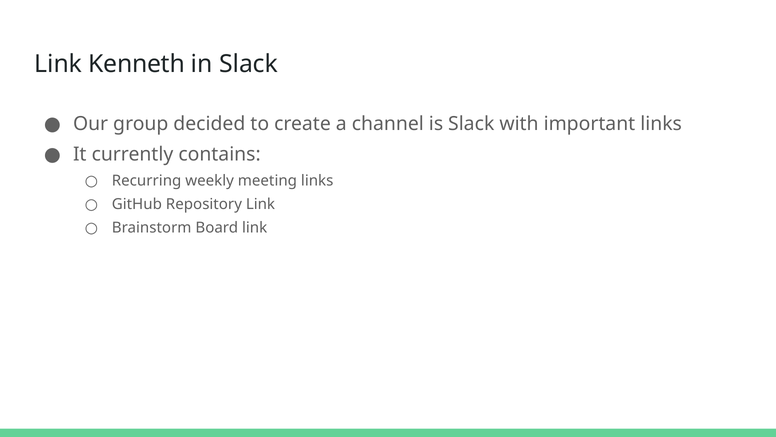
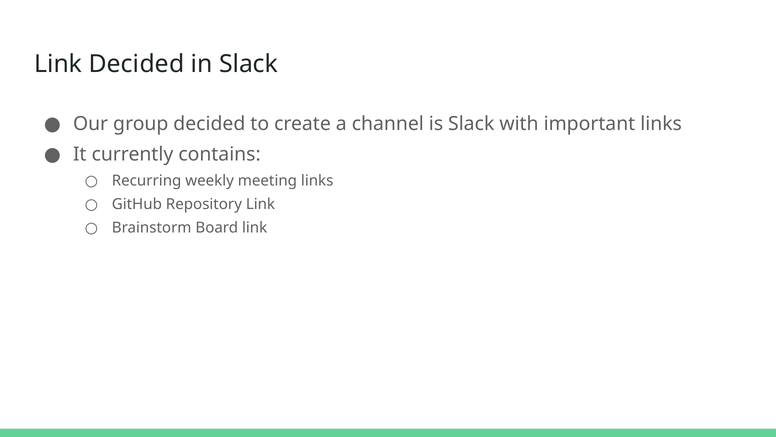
Link Kenneth: Kenneth -> Decided
